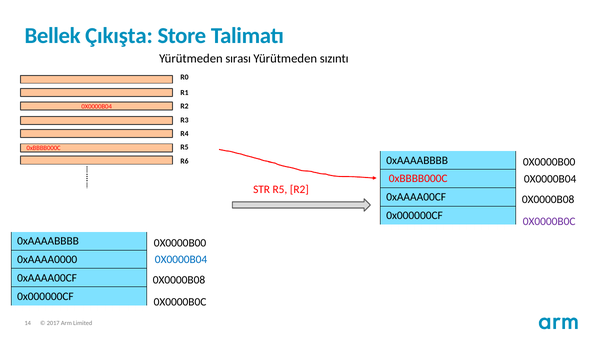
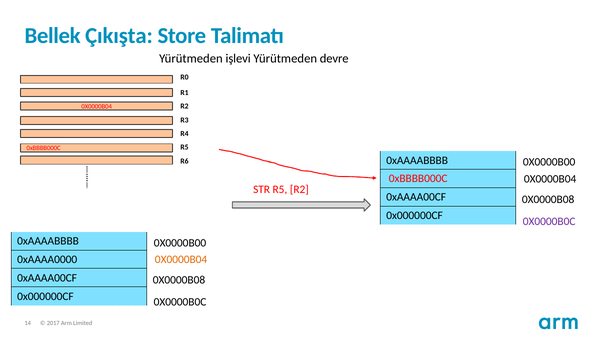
sırası: sırası -> işlevi
sızıntı: sızıntı -> devre
0X0000B04 at (181, 260) colour: blue -> orange
